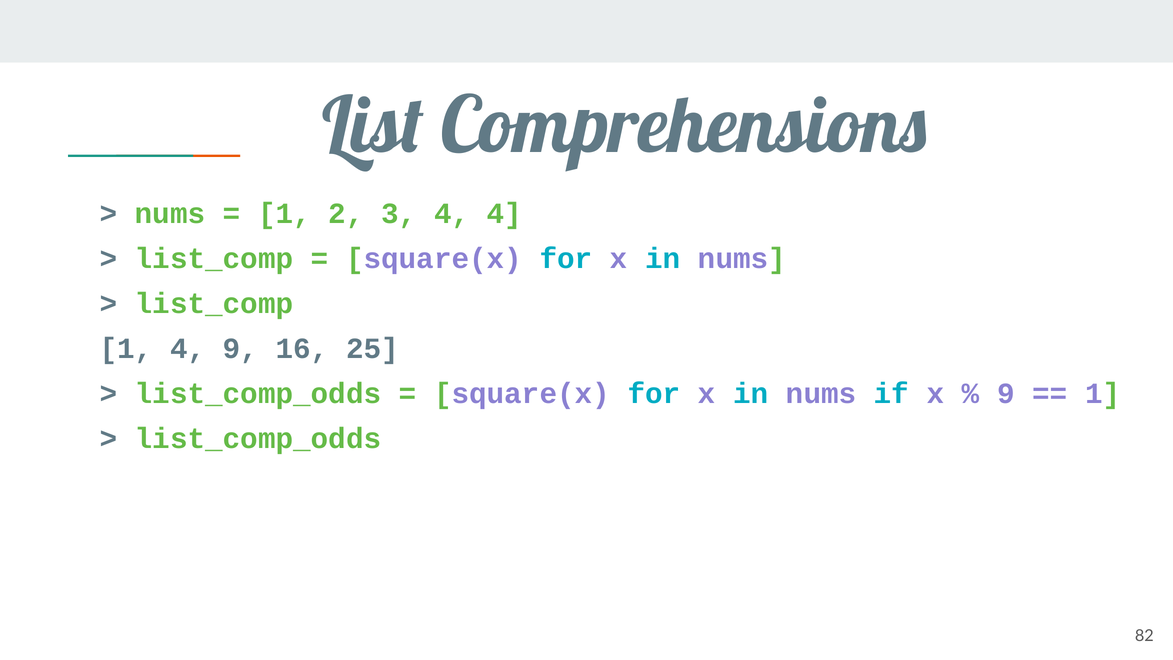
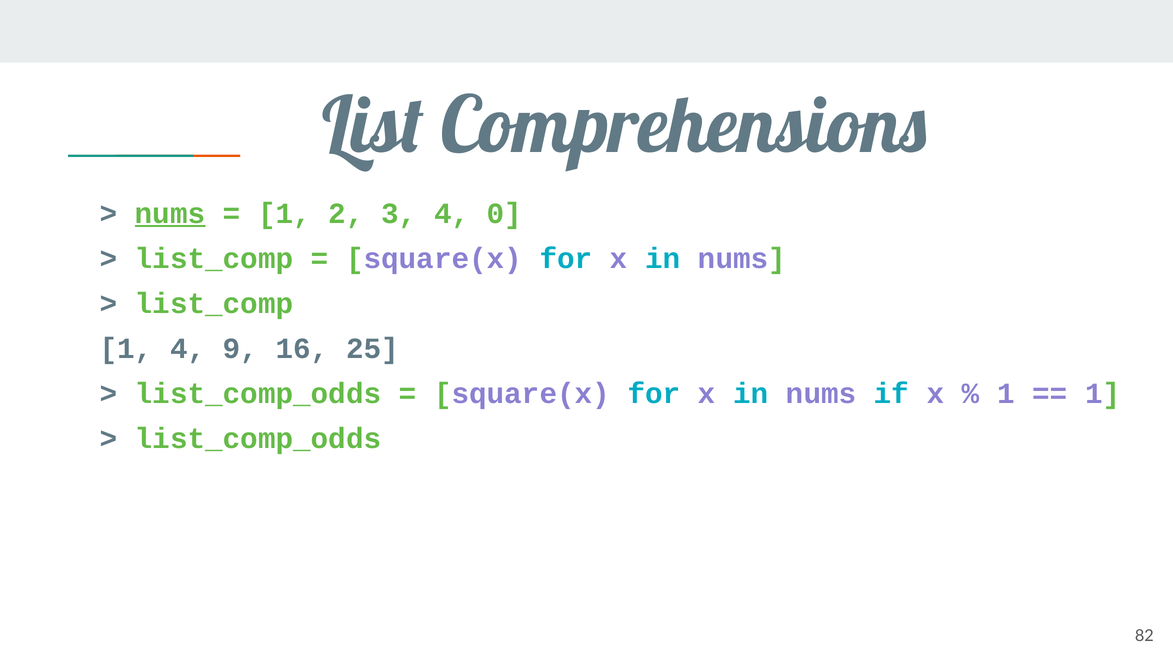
nums at (170, 213) underline: none -> present
4 4: 4 -> 0
9 at (1006, 393): 9 -> 1
